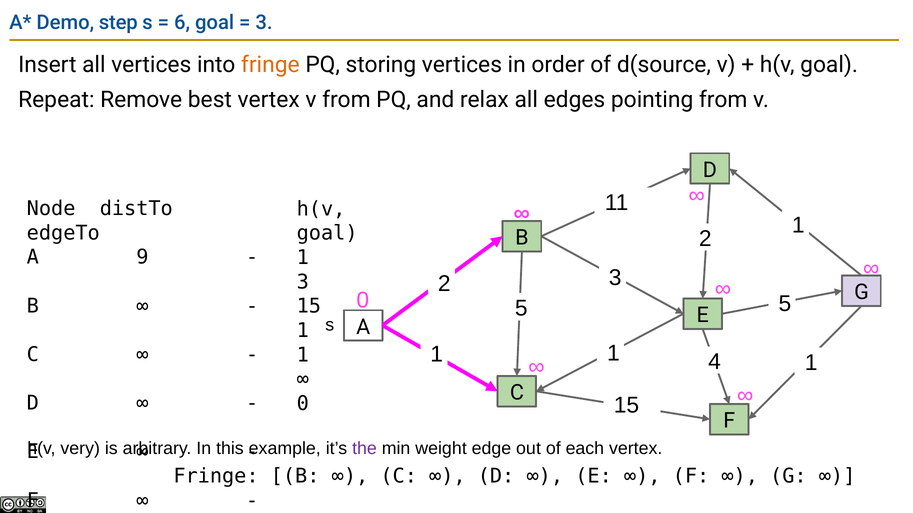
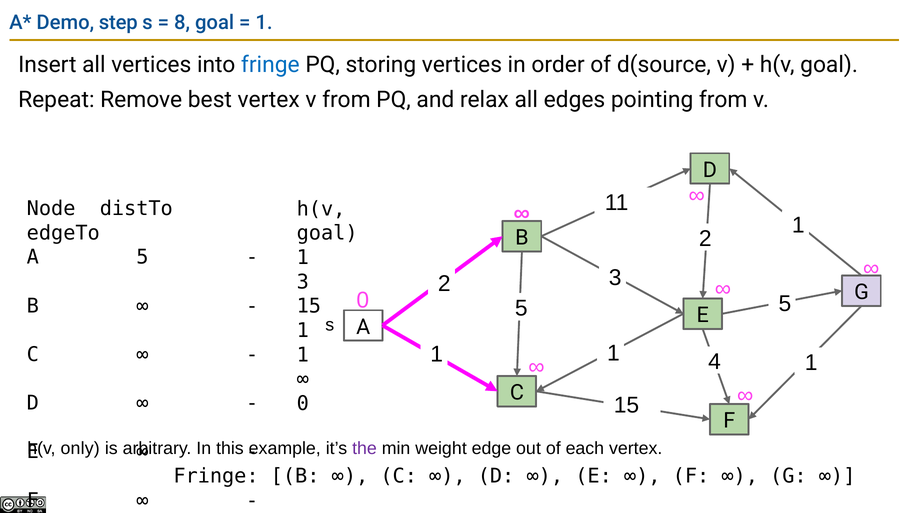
6: 6 -> 8
3 at (264, 23): 3 -> 1
fringe at (270, 65) colour: orange -> blue
A 9: 9 -> 5
very: very -> only
